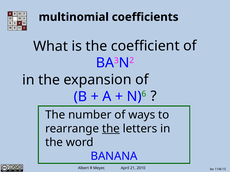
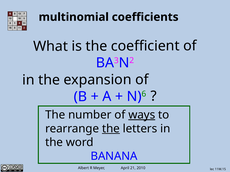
ways underline: none -> present
